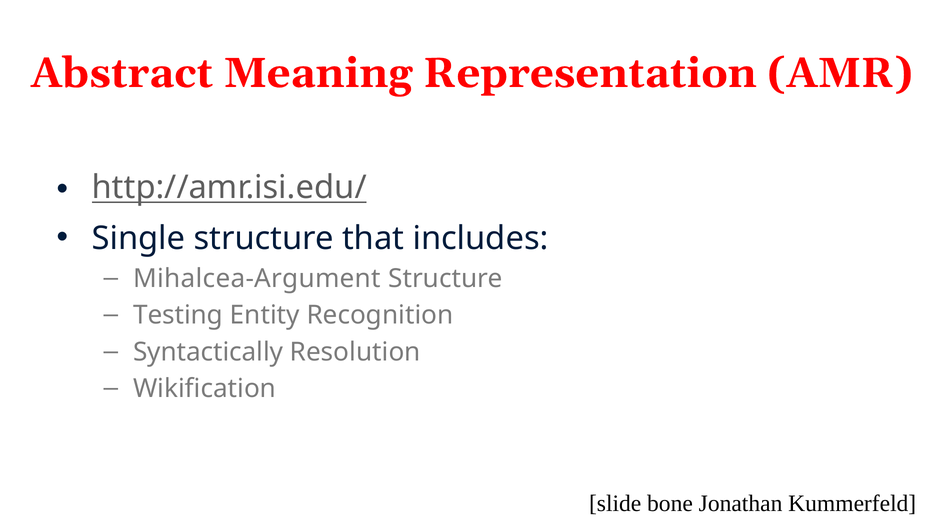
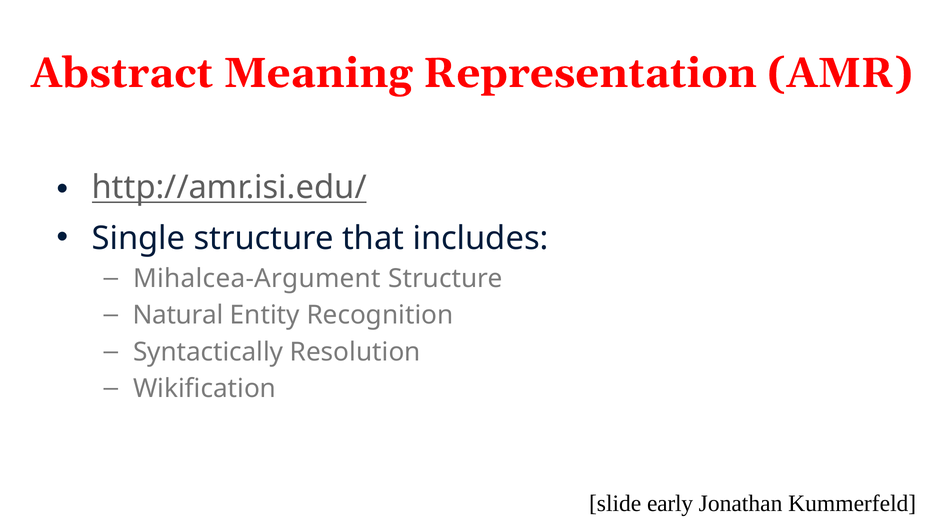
Testing: Testing -> Natural
bone: bone -> early
